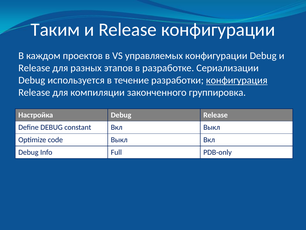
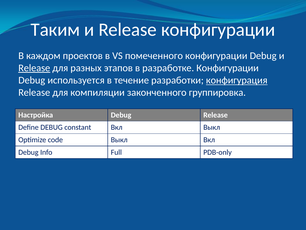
управляемых: управляемых -> помеченного
Release at (34, 68) underline: none -> present
разработке Сериализации: Сериализации -> Конфигурации
